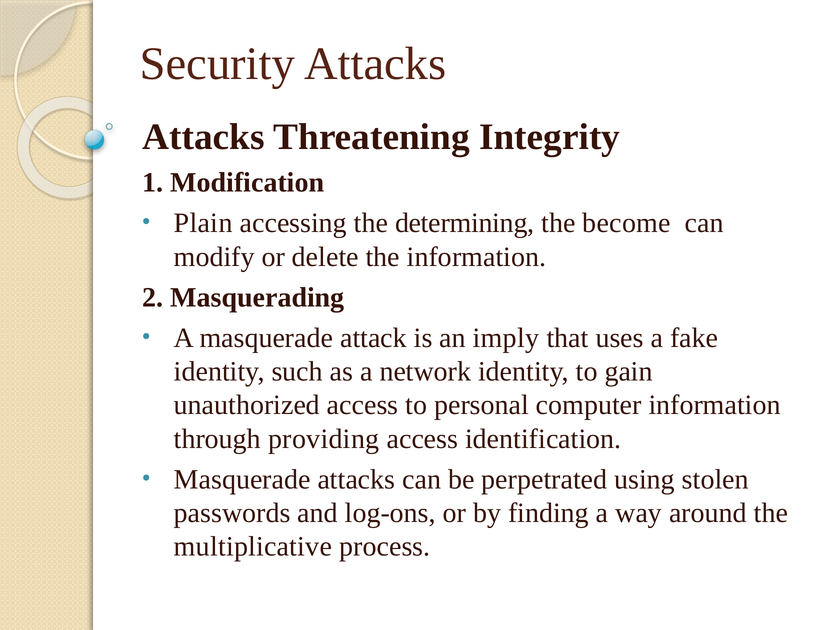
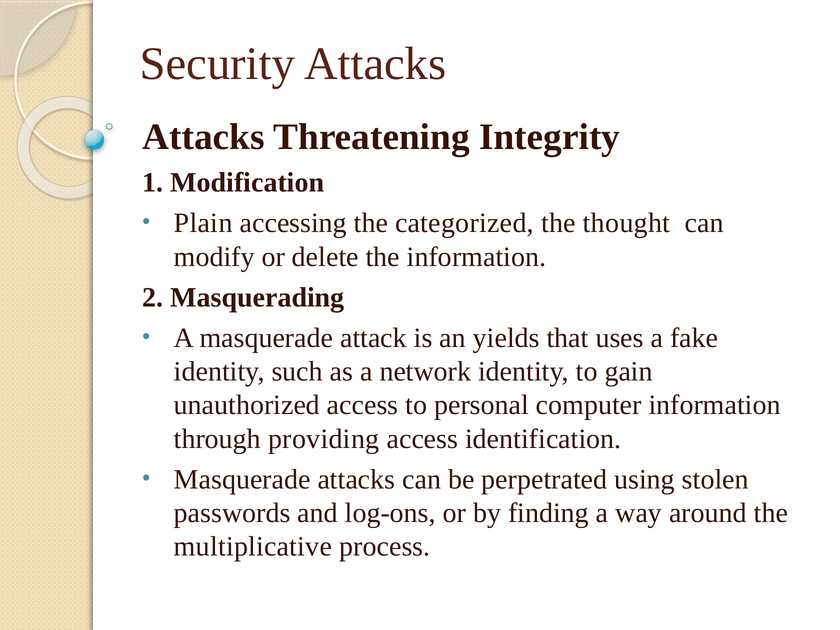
determining: determining -> categorized
become: become -> thought
imply: imply -> yields
